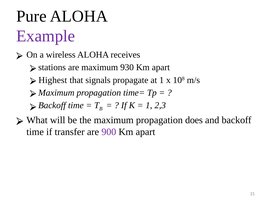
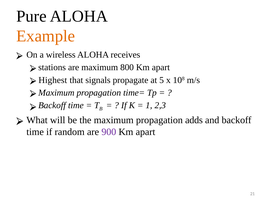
Example colour: purple -> orange
930: 930 -> 800
at 1: 1 -> 5
does: does -> adds
transfer: transfer -> random
